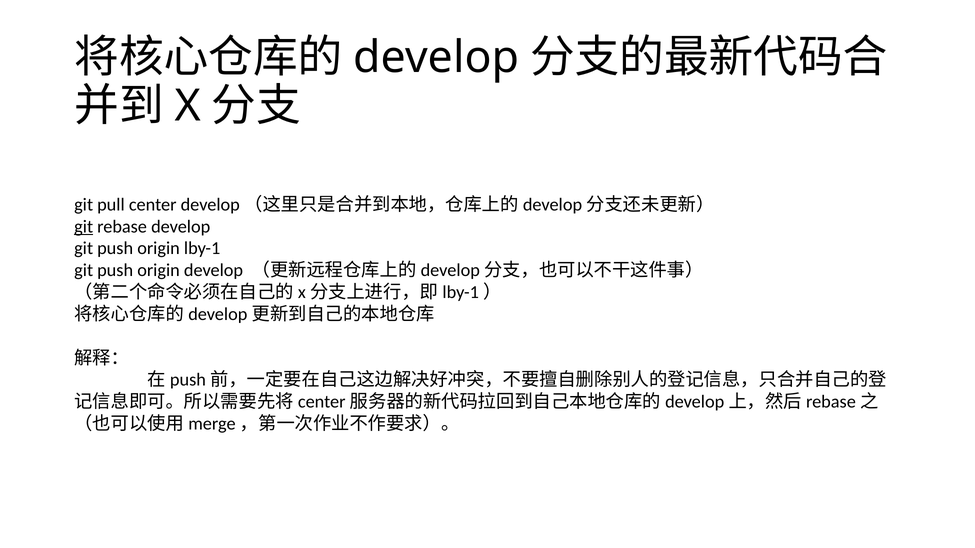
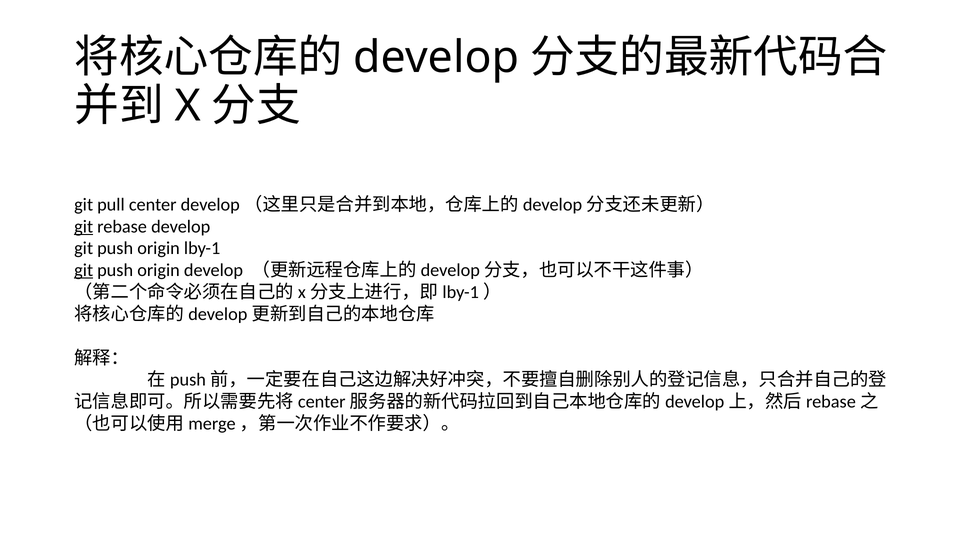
git at (84, 271) underline: none -> present
